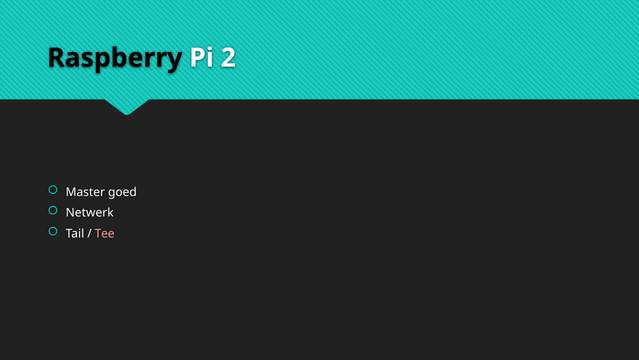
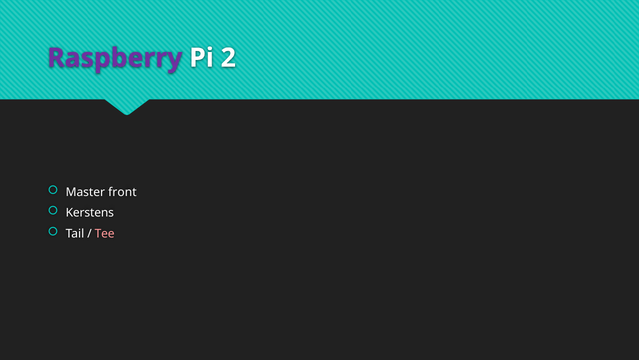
Raspberry colour: black -> purple
goed: goed -> front
Netwerk: Netwerk -> Kerstens
